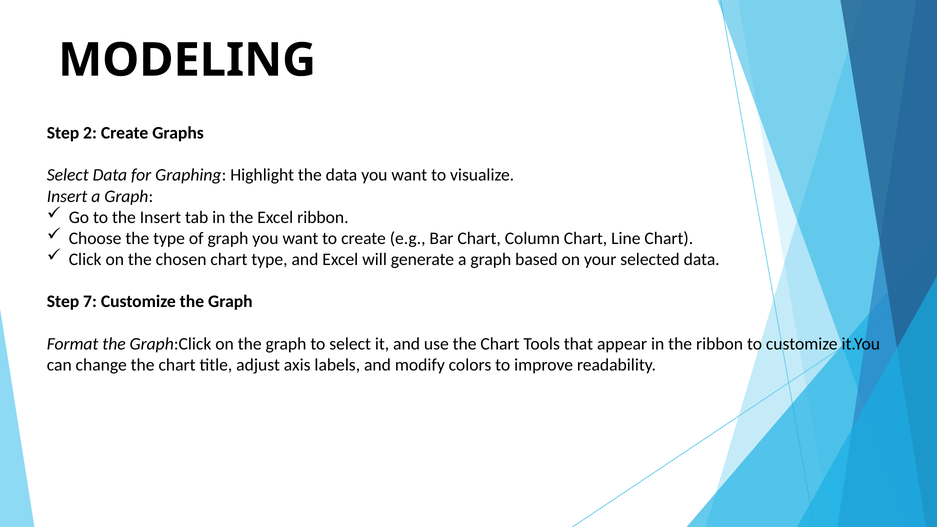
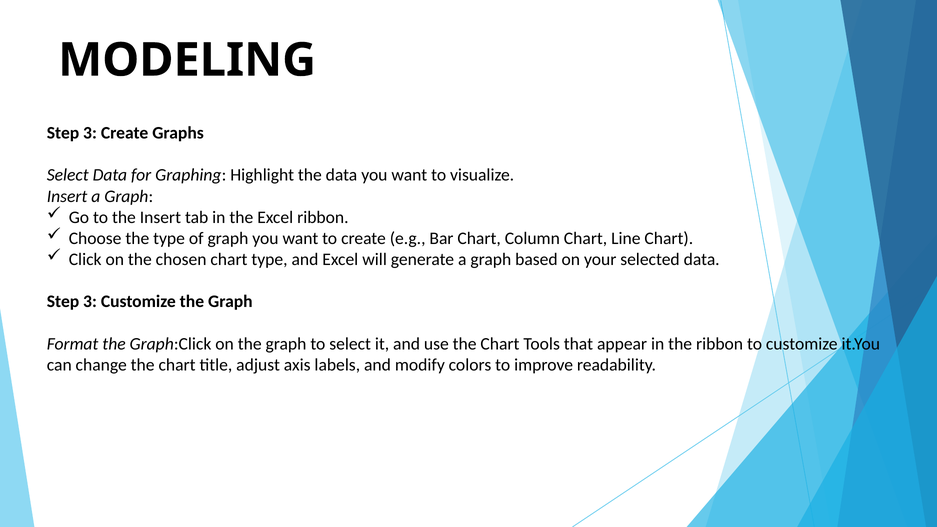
2 at (90, 133): 2 -> 3
7 at (90, 302): 7 -> 3
